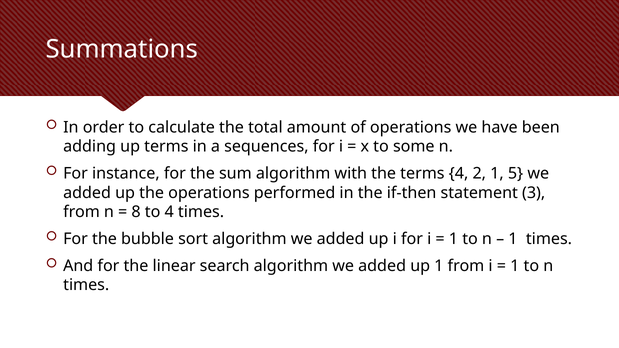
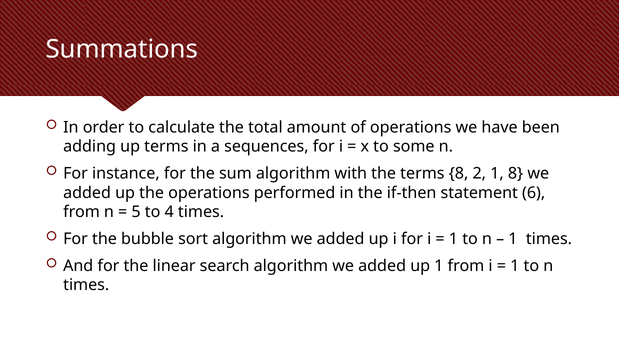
terms 4: 4 -> 8
1 5: 5 -> 8
3: 3 -> 6
8: 8 -> 5
